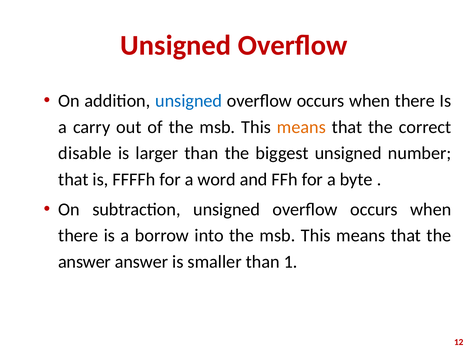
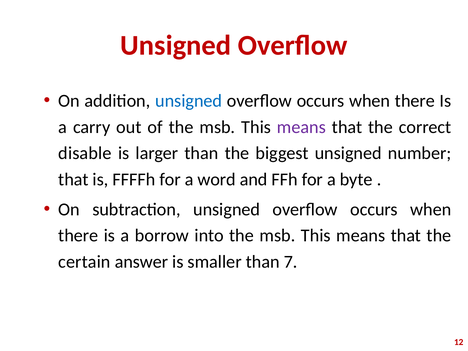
means at (301, 127) colour: orange -> purple
answer at (85, 262): answer -> certain
1: 1 -> 7
